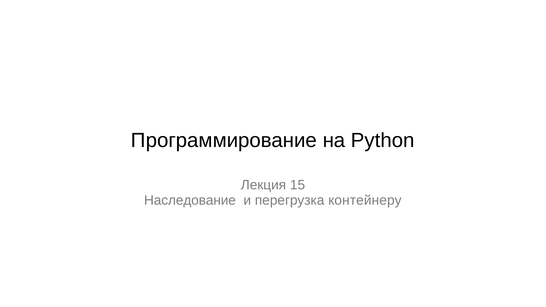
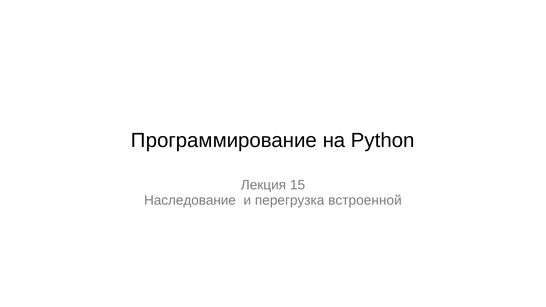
контейнеру: контейнеру -> встроенной
